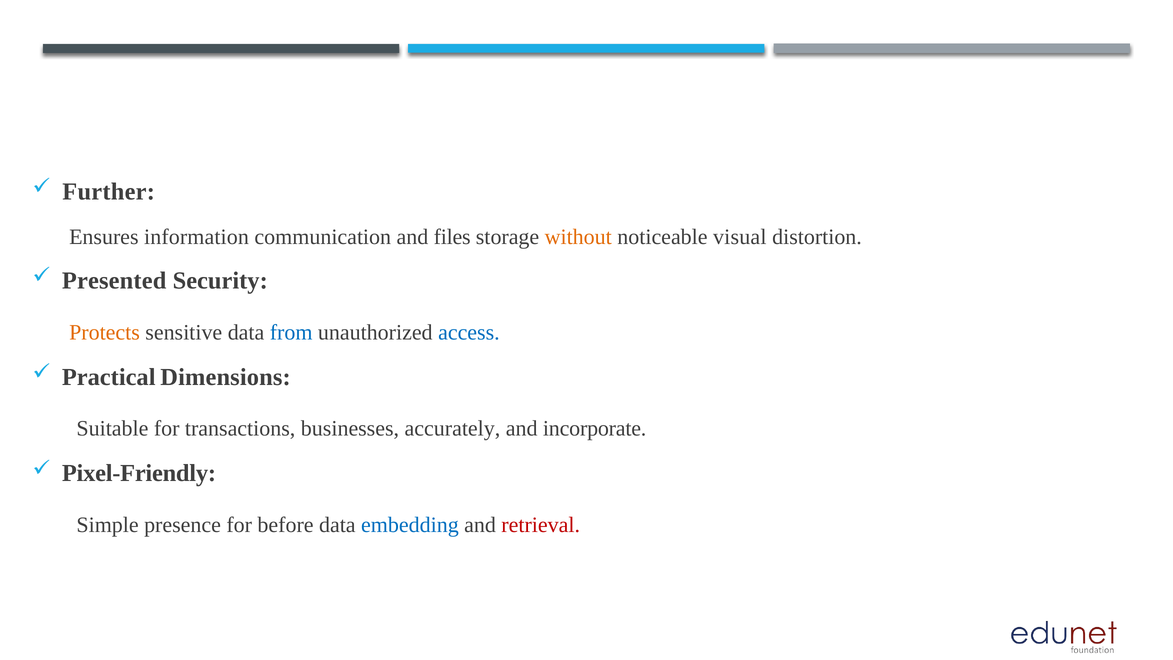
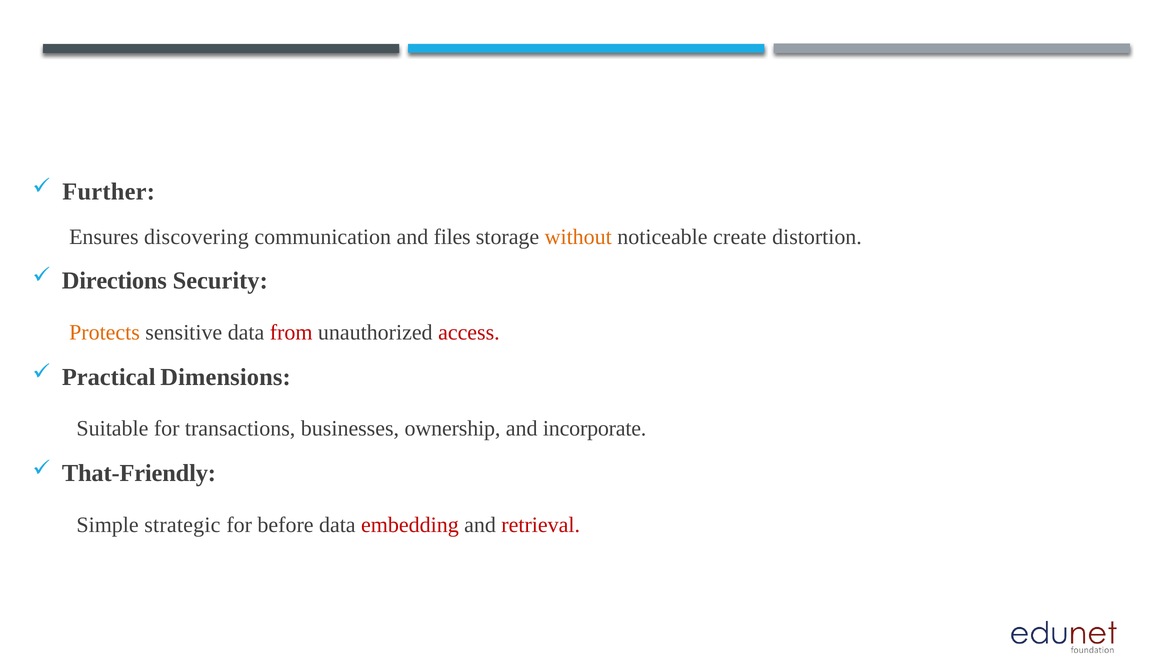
information: information -> discovering
visual: visual -> create
Presented: Presented -> Directions
from colour: blue -> red
access colour: blue -> red
accurately: accurately -> ownership
Pixel-Friendly: Pixel-Friendly -> That-Friendly
presence: presence -> strategic
embedding colour: blue -> red
